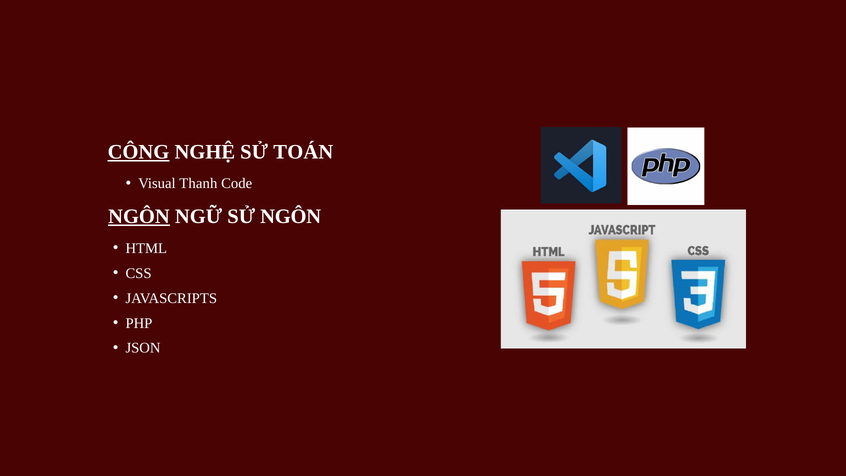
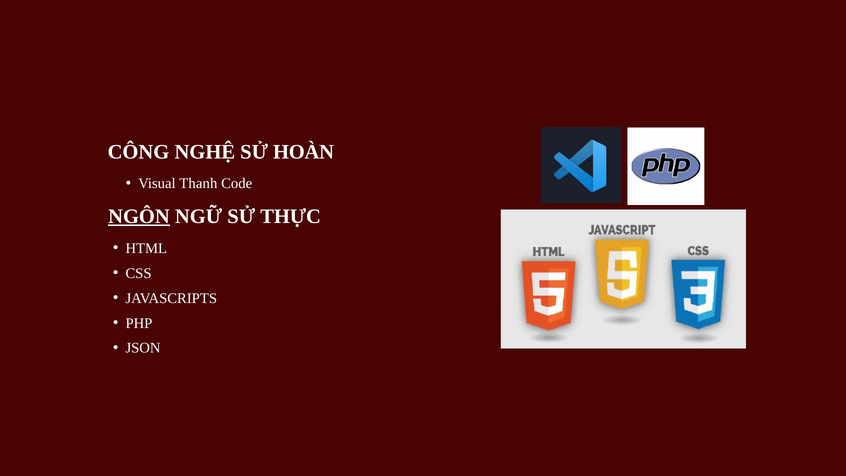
CÔNG underline: present -> none
TOÁN: TOÁN -> HOÀN
SỬ NGÔN: NGÔN -> THỰC
